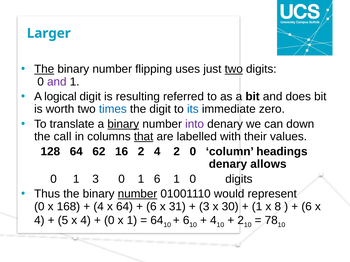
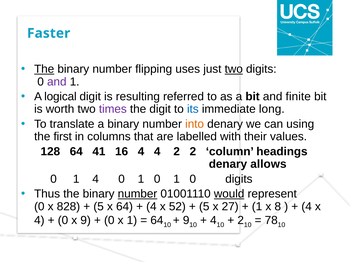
Larger: Larger -> Faster
does: does -> finite
times colour: blue -> purple
zero: zero -> long
binary at (123, 124) underline: present -> none
into colour: purple -> orange
down: down -> using
call: call -> first
that underline: present -> none
62: 62 -> 41
16 2: 2 -> 4
2 0: 0 -> 2
1 3: 3 -> 4
6 at (157, 179): 6 -> 0
would underline: none -> present
168: 168 -> 828
4 at (99, 207): 4 -> 5
6 at (151, 207): 6 -> 4
31: 31 -> 52
3 at (204, 207): 3 -> 5
30: 30 -> 27
6 at (307, 207): 6 -> 4
5 at (63, 221): 5 -> 0
4 at (86, 221): 4 -> 9
6 at (186, 221): 6 -> 9
